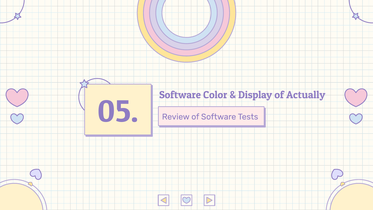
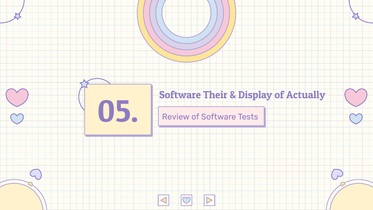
Color: Color -> Their
